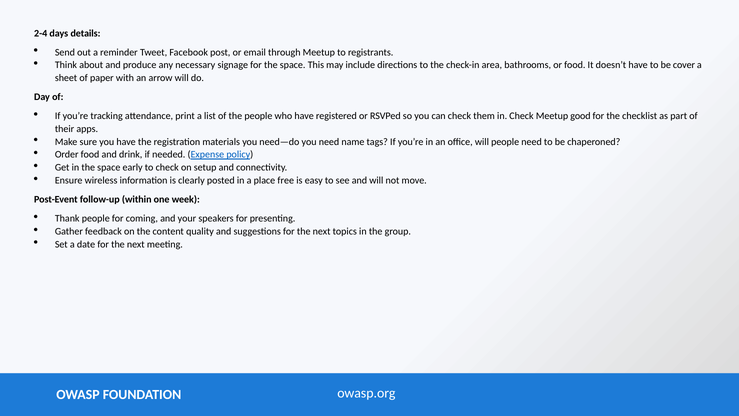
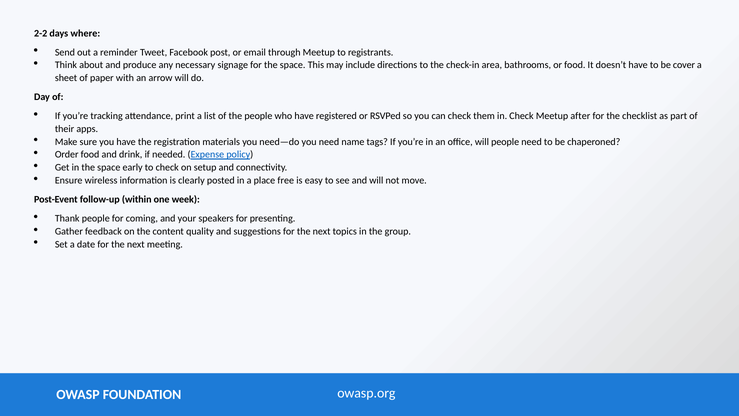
2-4: 2-4 -> 2-2
details: details -> where
good: good -> after
